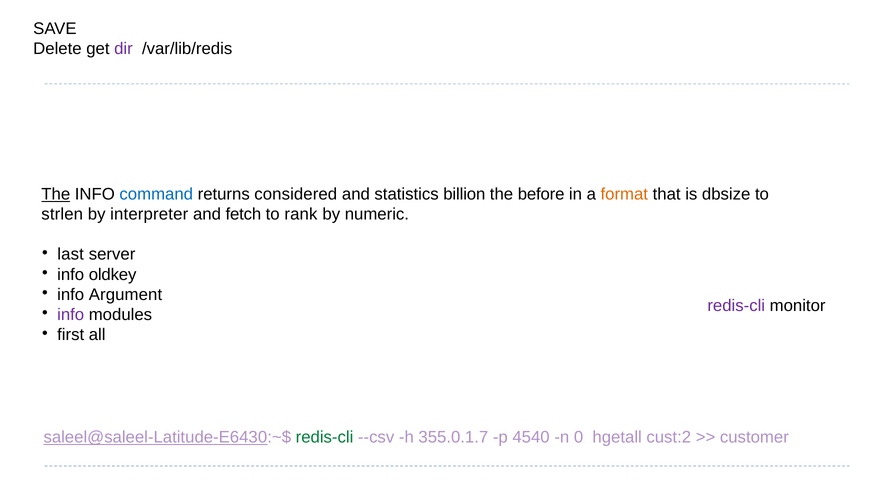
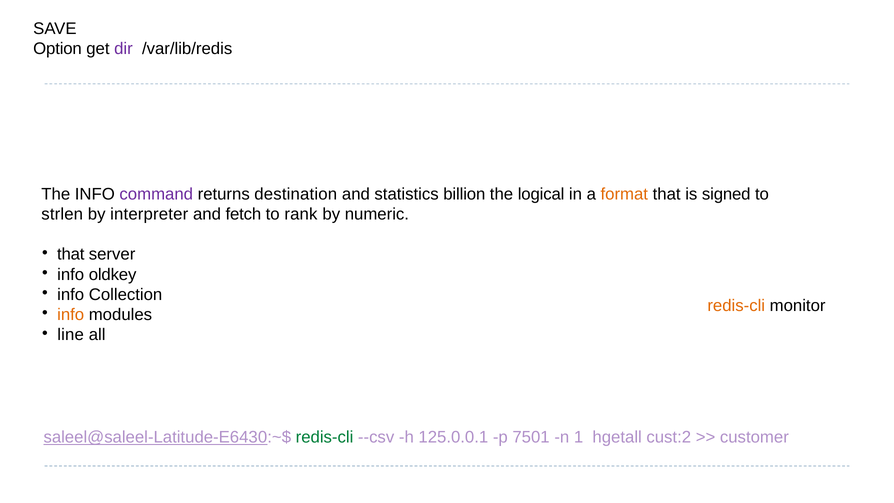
Delete: Delete -> Option
The at (56, 194) underline: present -> none
command colour: blue -> purple
considered: considered -> destination
before: before -> logical
dbsize: dbsize -> signed
last at (71, 254): last -> that
Argument: Argument -> Collection
redis-cli at (736, 306) colour: purple -> orange
info at (71, 315) colour: purple -> orange
first: first -> line
355.0.1.7: 355.0.1.7 -> 125.0.0.1
4540: 4540 -> 7501
0: 0 -> 1
